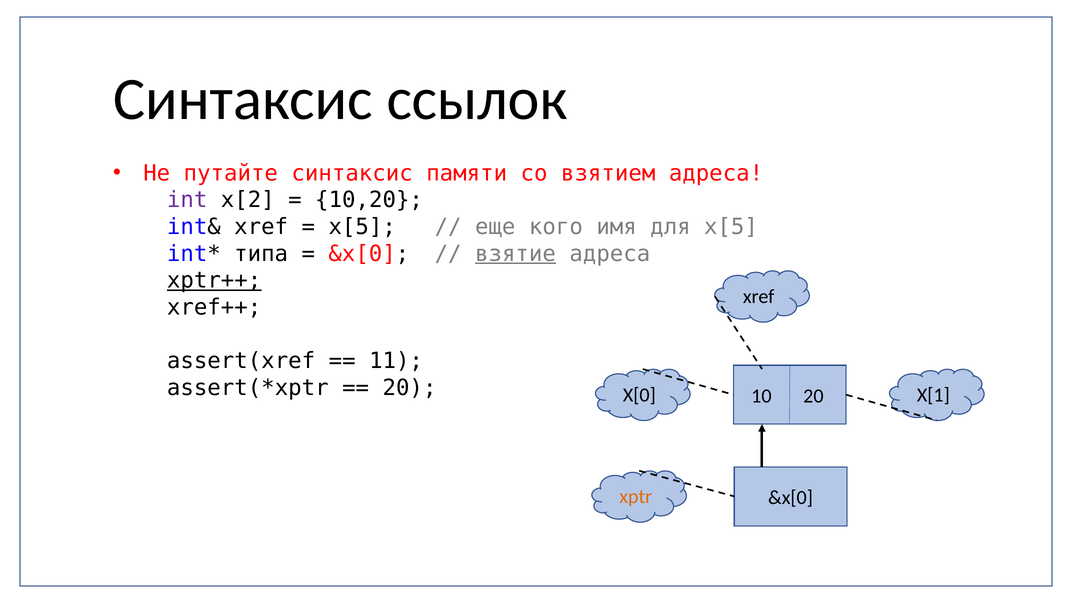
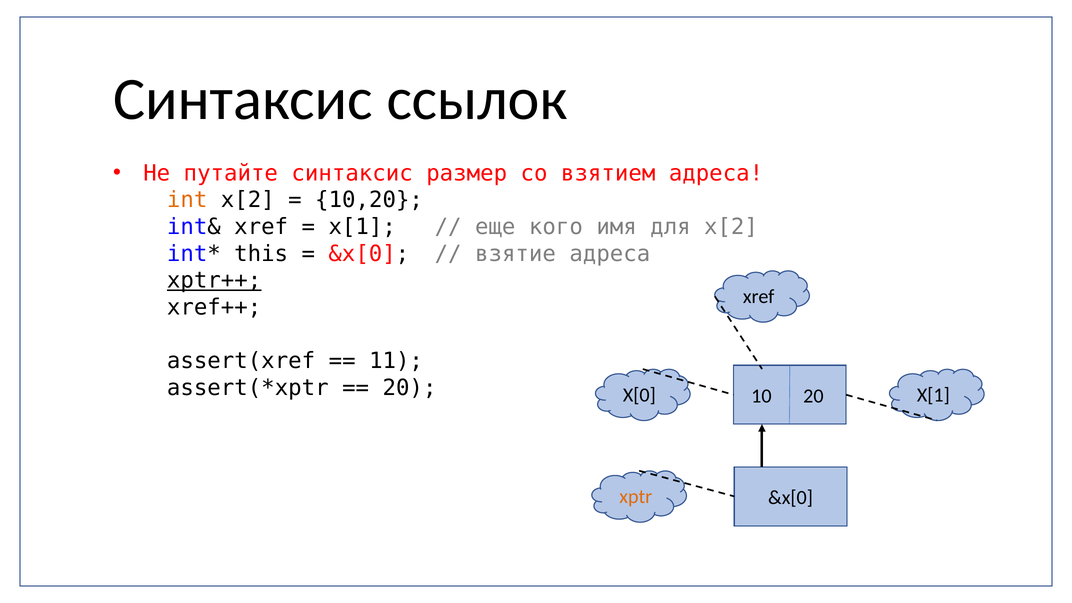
памяти: памяти -> размер
int colour: purple -> orange
x[5 at (362, 227): x[5 -> x[1
для x[5: x[5 -> x[2
типа: типа -> this
взятие underline: present -> none
